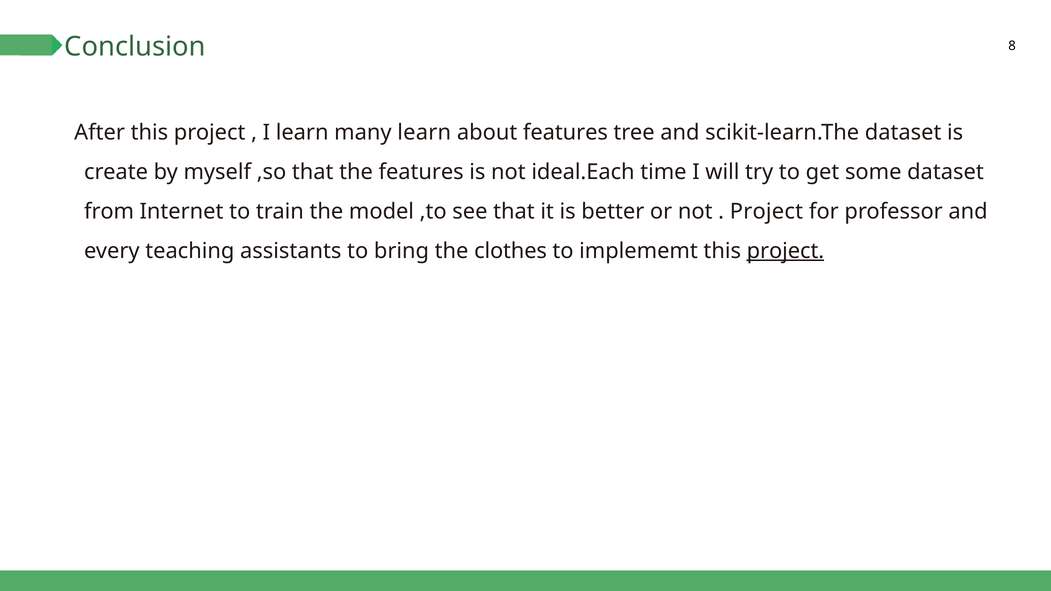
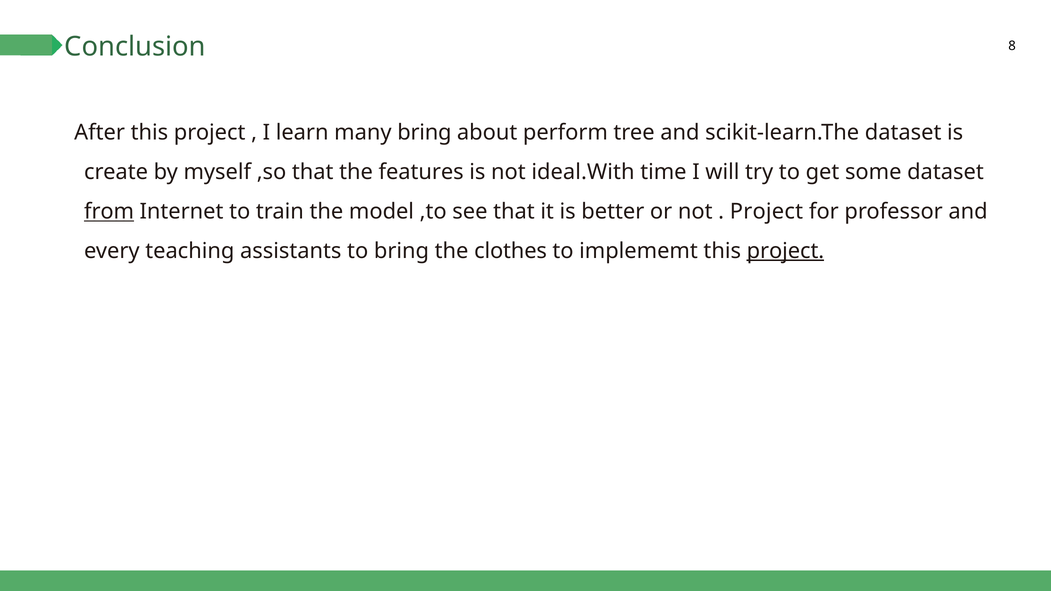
many learn: learn -> bring
about features: features -> perform
ideal.Each: ideal.Each -> ideal.With
from underline: none -> present
